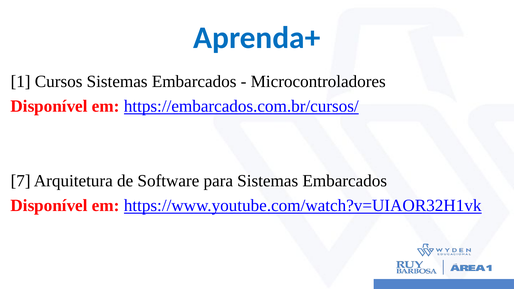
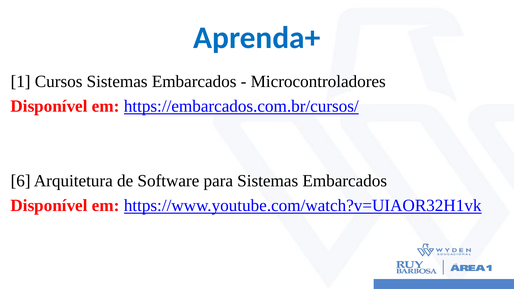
7: 7 -> 6
